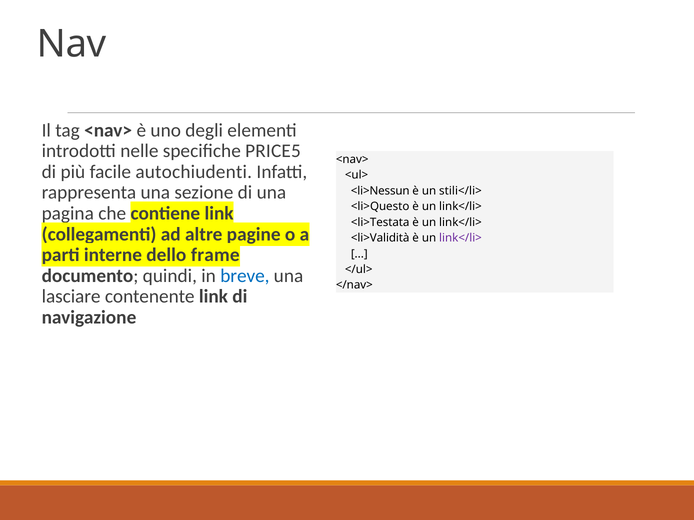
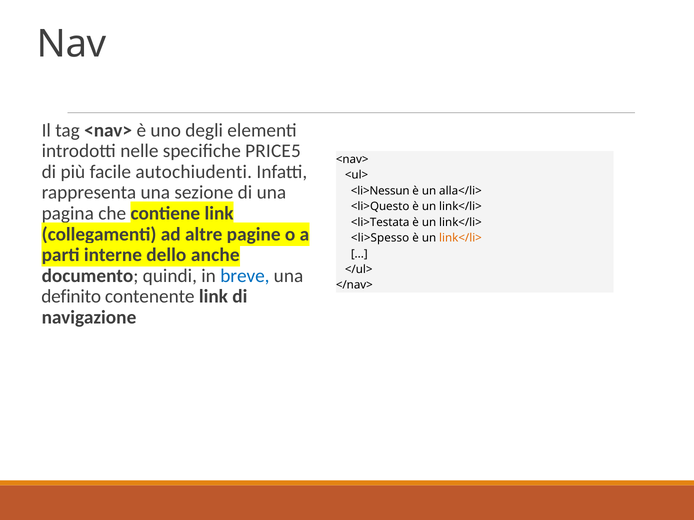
stili</li>: stili</li> -> alla</li>
<li>Validità: <li>Validità -> <li>Spesso
link</li> at (460, 238) colour: purple -> orange
frame: frame -> anche
lasciare: lasciare -> definito
